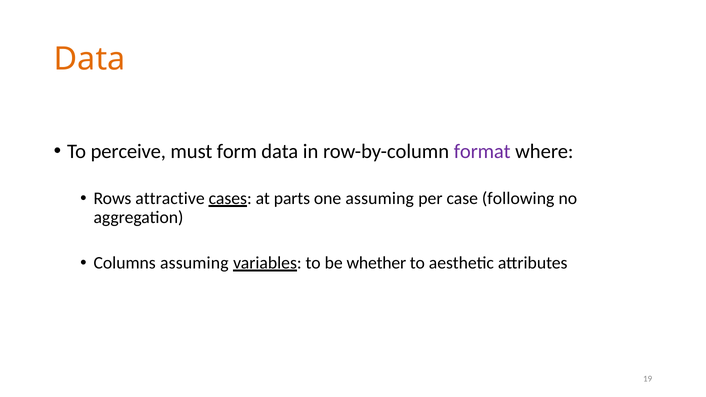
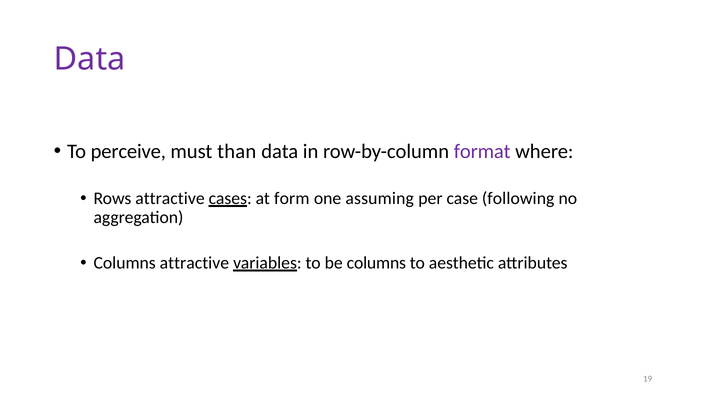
Data at (90, 59) colour: orange -> purple
form: form -> than
parts: parts -> form
Columns assuming: assuming -> attractive
be whether: whether -> columns
